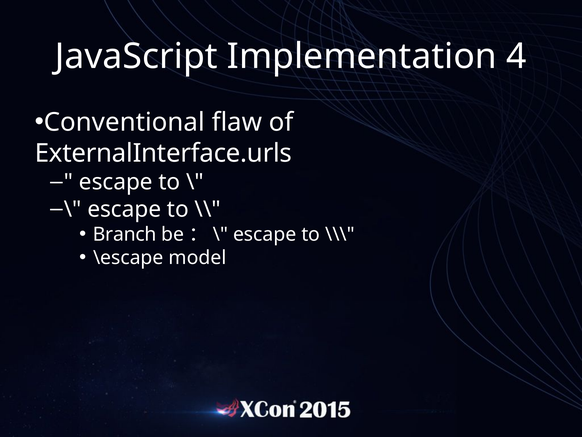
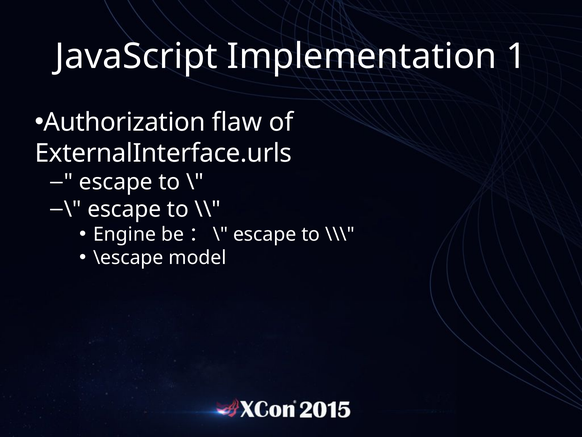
4: 4 -> 1
Conventional: Conventional -> Authorization
Branch: Branch -> Engine
